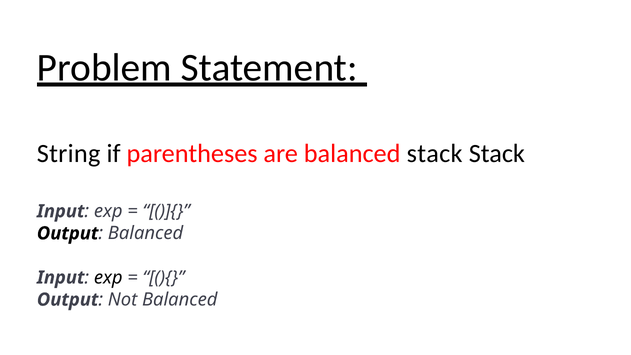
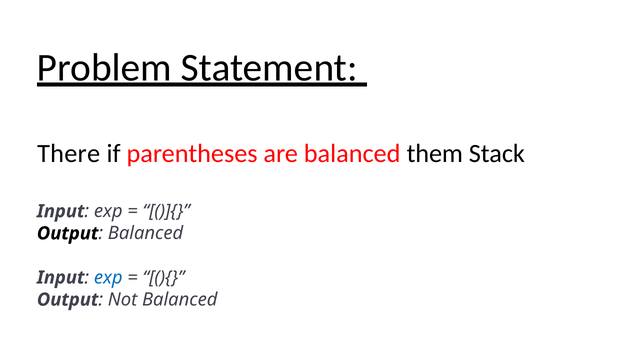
String: String -> There
balanced stack: stack -> them
exp at (108, 277) colour: black -> blue
